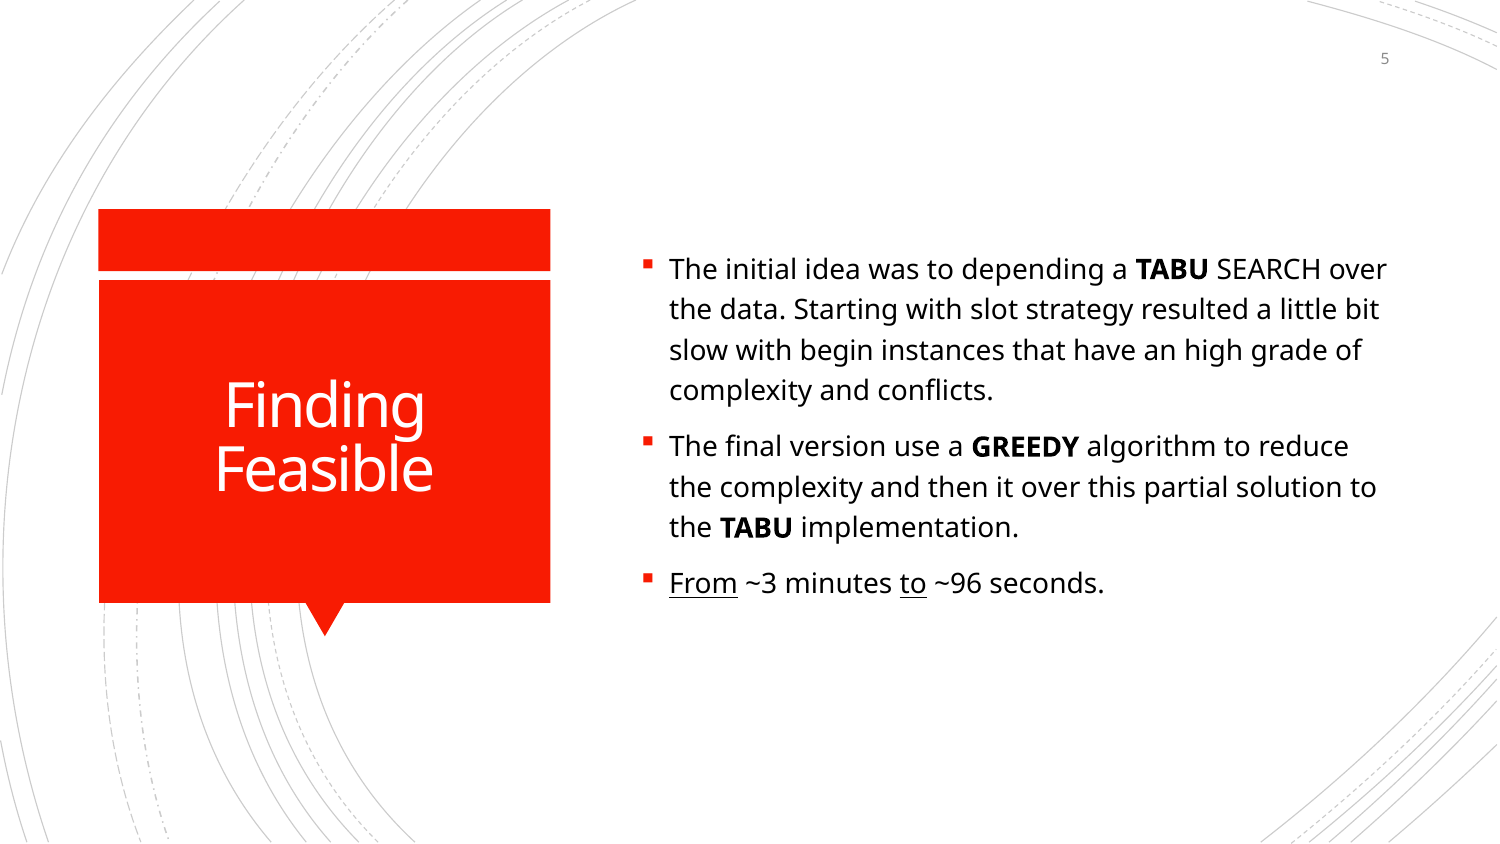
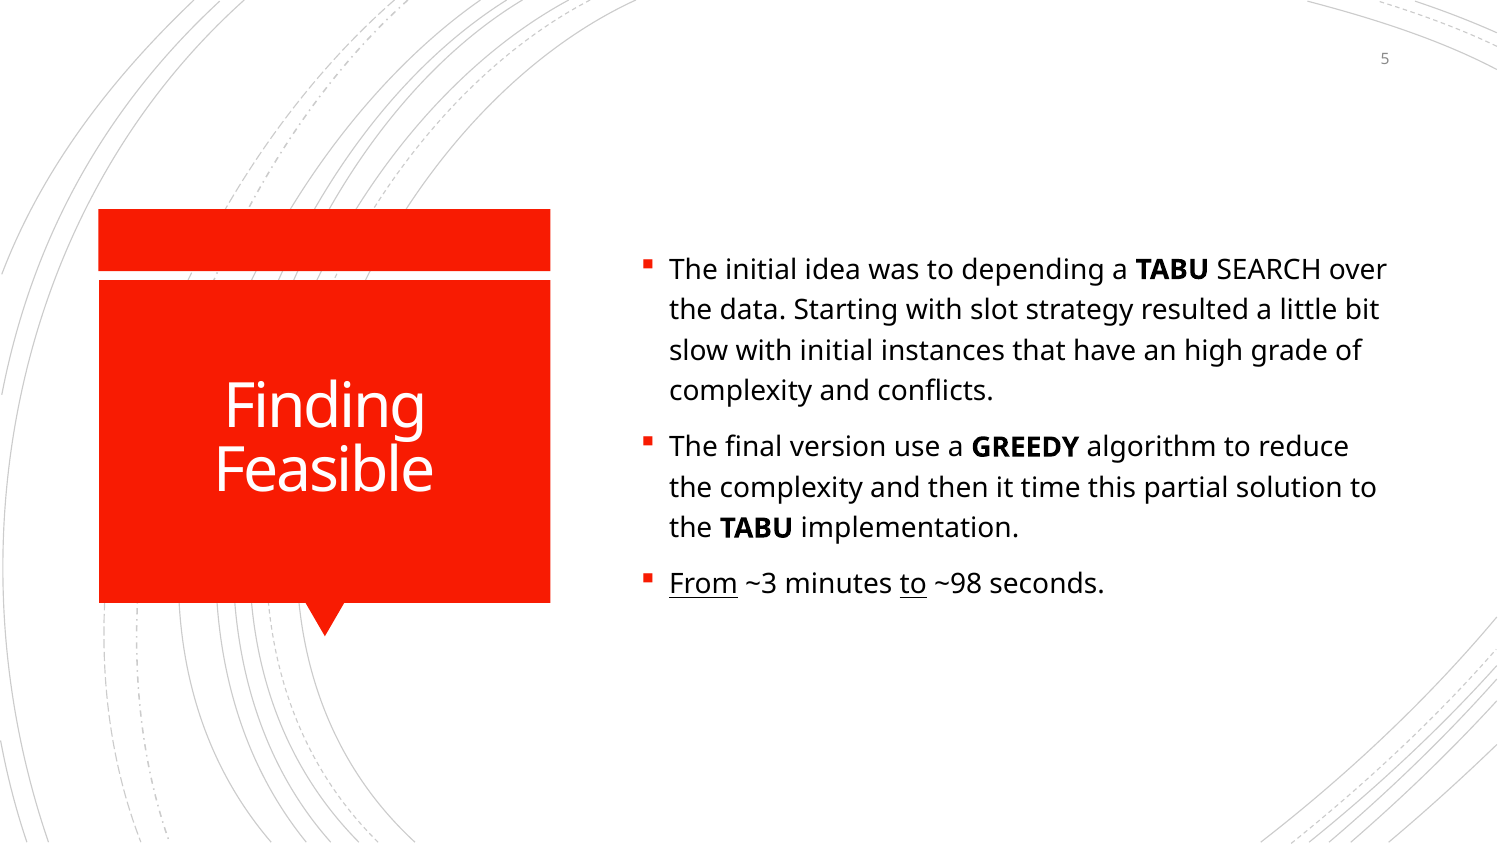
with begin: begin -> initial
it over: over -> time
~96: ~96 -> ~98
